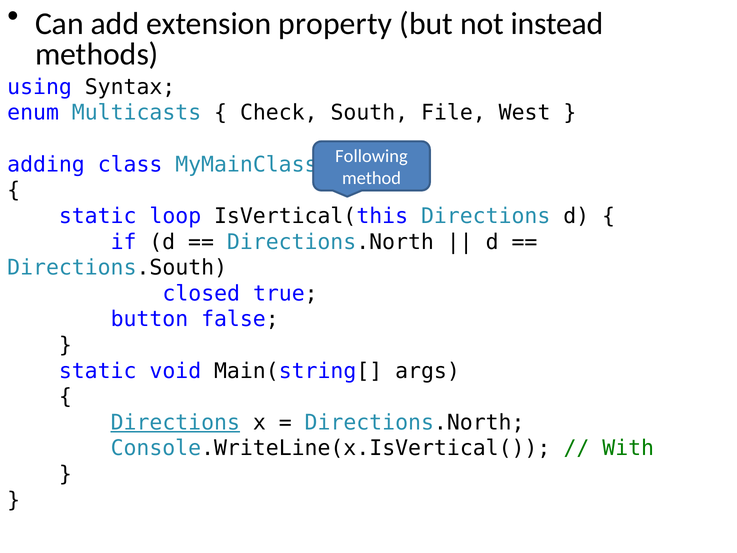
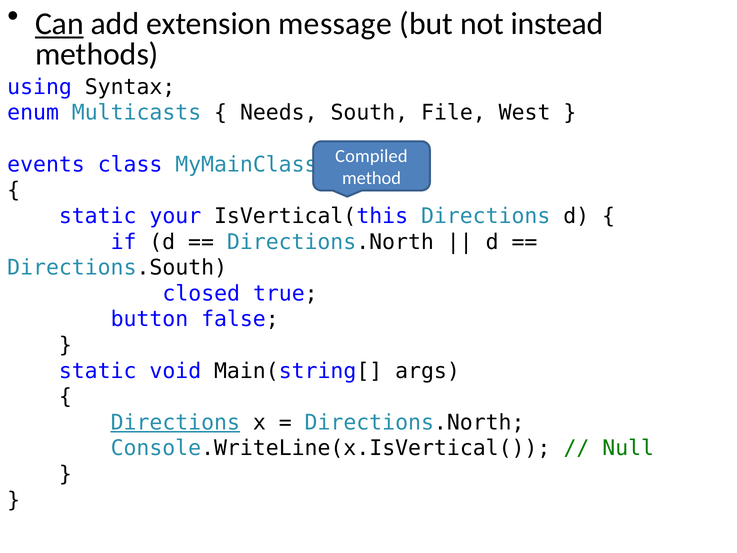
Can underline: none -> present
property: property -> message
Check: Check -> Needs
Following: Following -> Compiled
adding: adding -> events
loop: loop -> your
With: With -> Null
